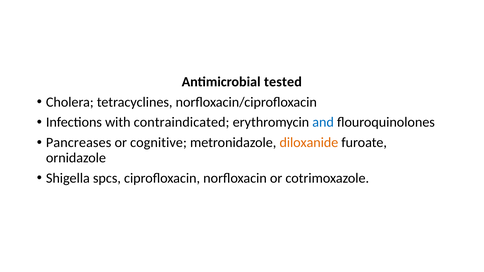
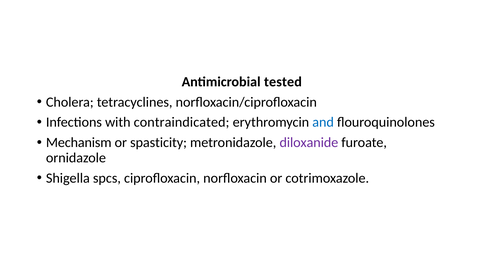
Pancreases: Pancreases -> Mechanism
cognitive: cognitive -> spasticity
diloxanide colour: orange -> purple
